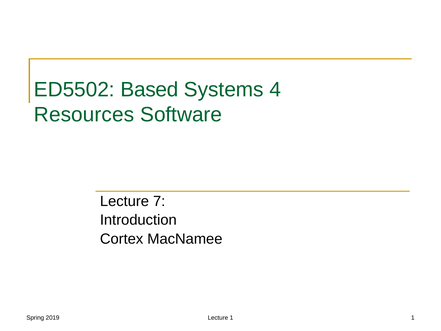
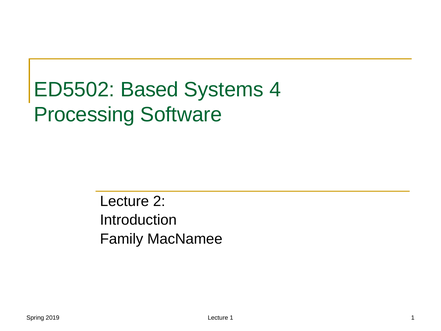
Resources: Resources -> Processing
7: 7 -> 2
Cortex: Cortex -> Family
